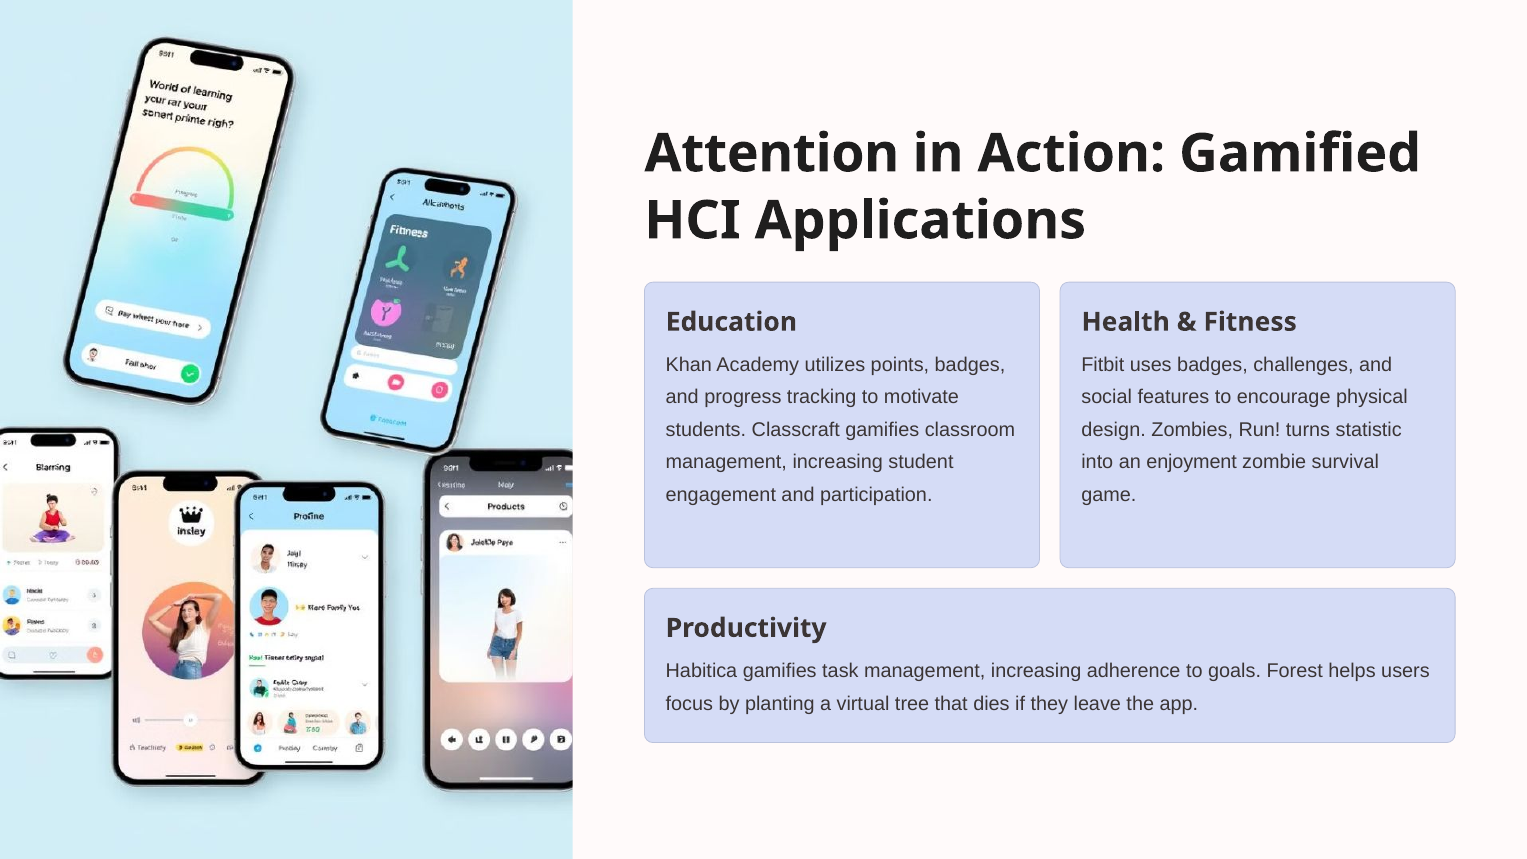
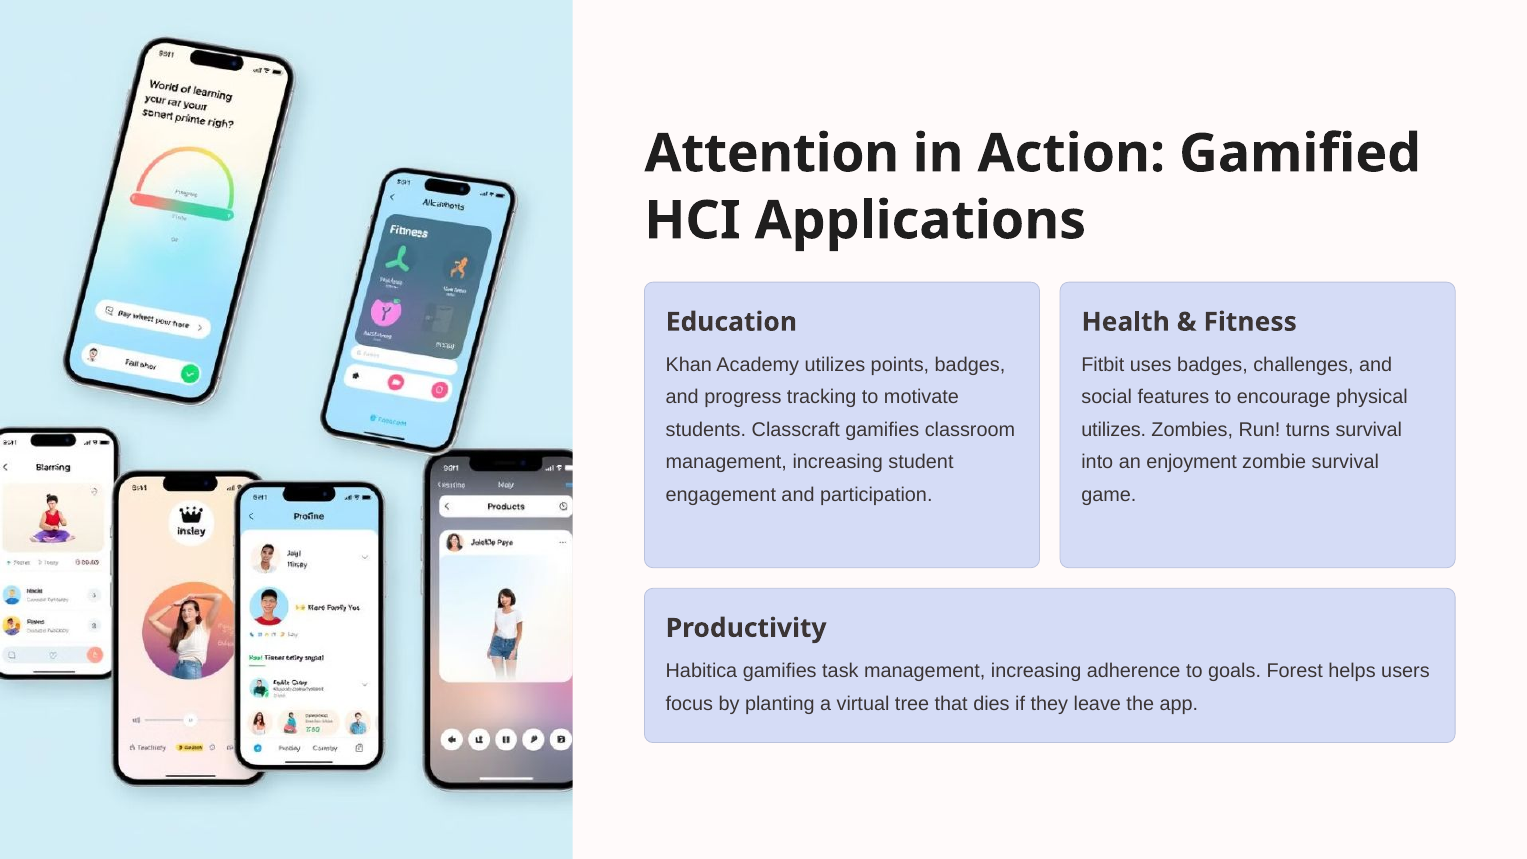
design at (1114, 430): design -> utilizes
turns statistic: statistic -> survival
